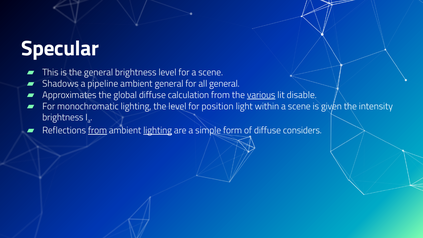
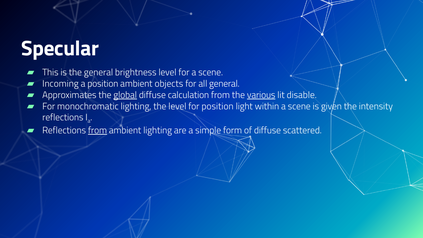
Shadows: Shadows -> Incoming
a pipeline: pipeline -> position
ambient general: general -> objects
global underline: none -> present
brightness at (63, 117): brightness -> reflections
lighting at (158, 130) underline: present -> none
considers: considers -> scattered
